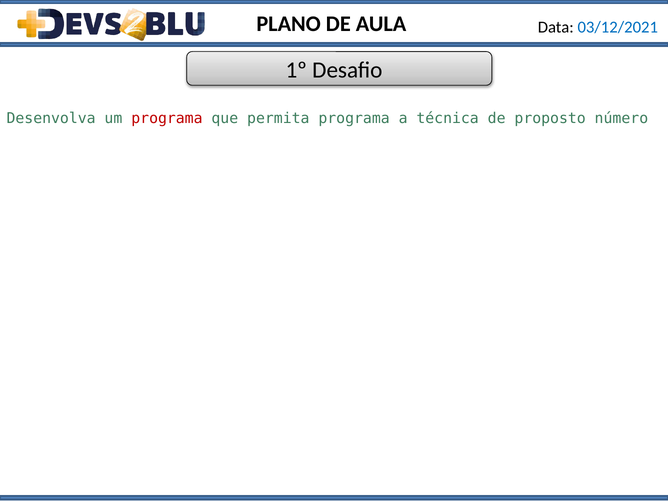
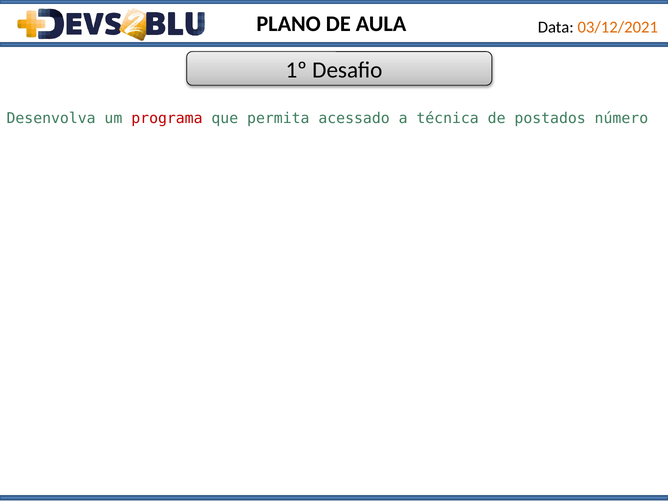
03/12/2021 colour: blue -> orange
permita programa: programa -> acessado
proposto: proposto -> postados
